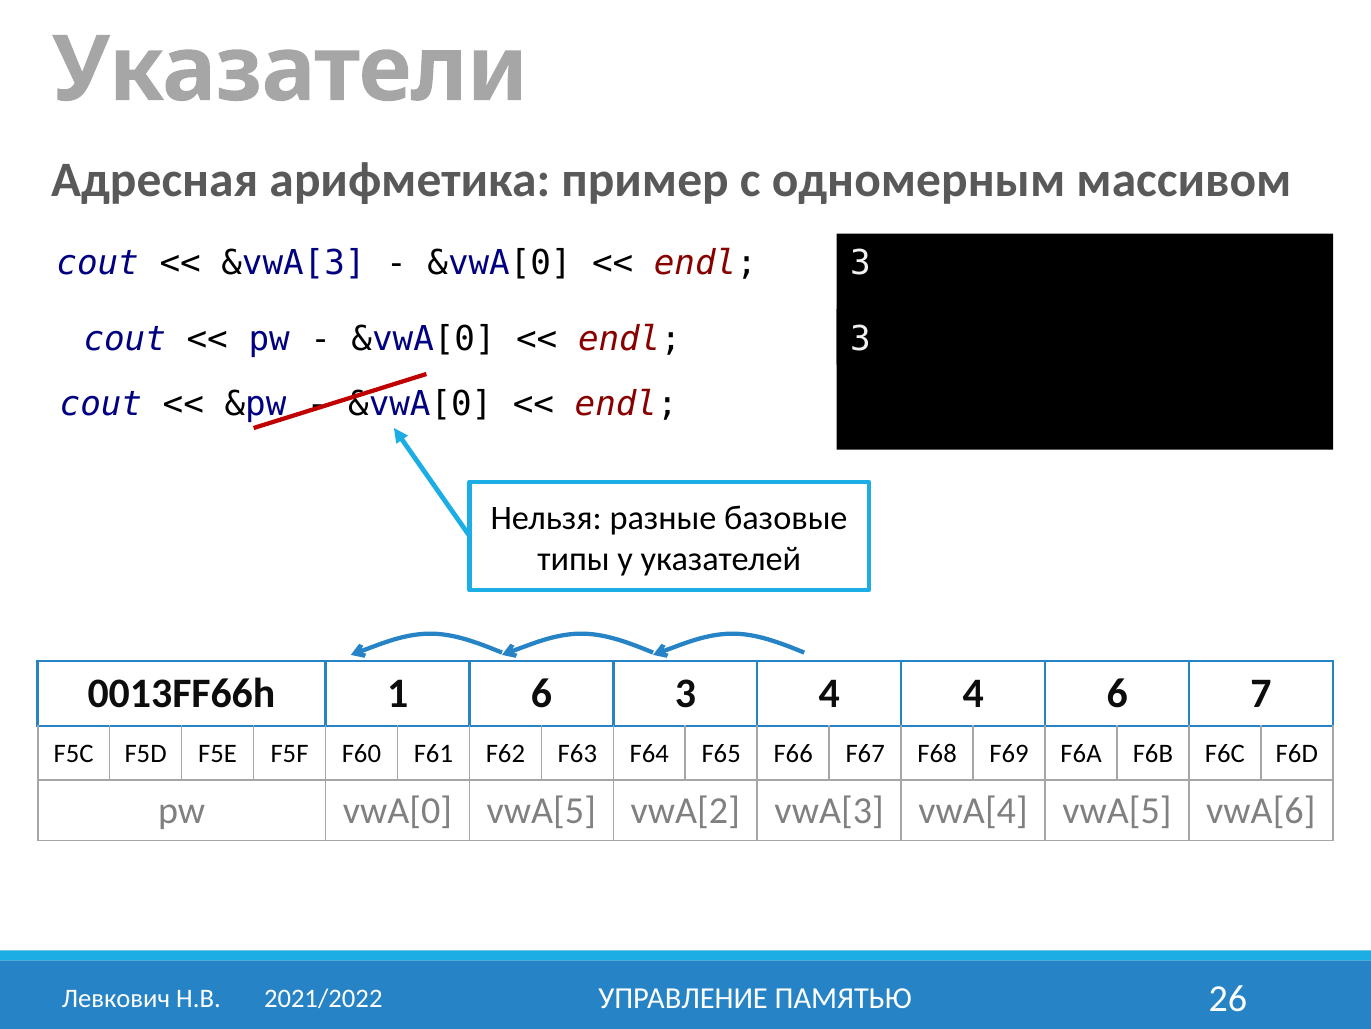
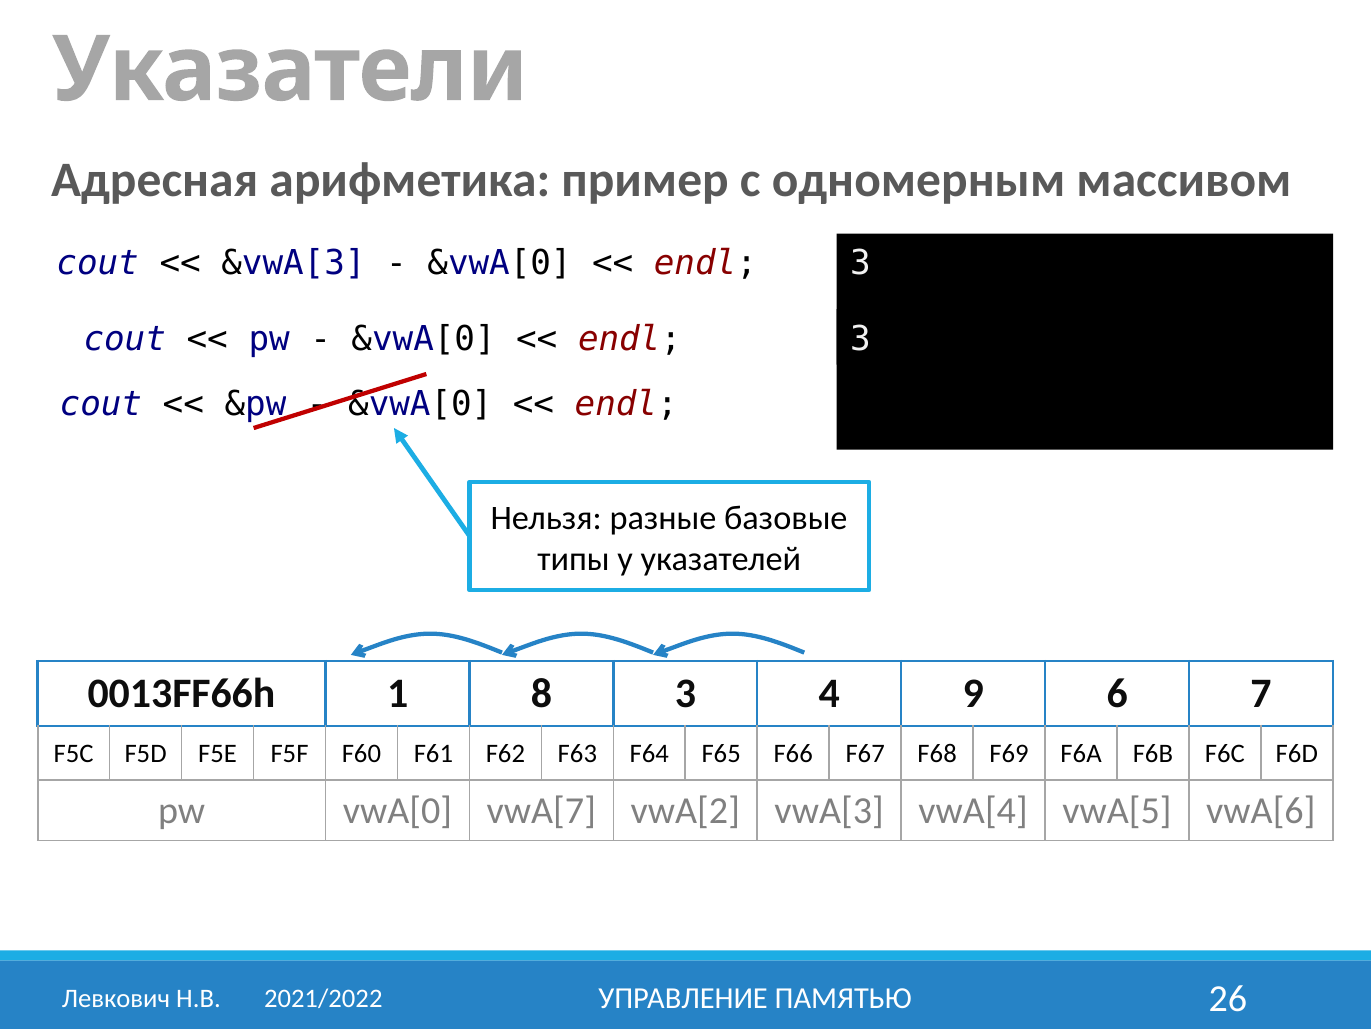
1 6: 6 -> 8
4 4: 4 -> 9
vwA[0 vwA[5: vwA[5 -> vwA[7
